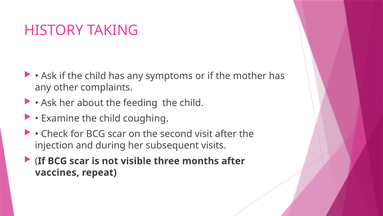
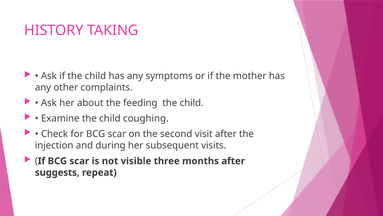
vaccines: vaccines -> suggests
